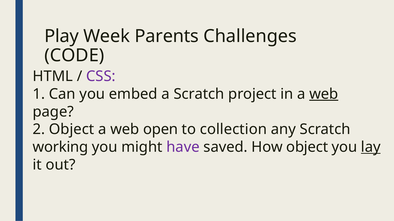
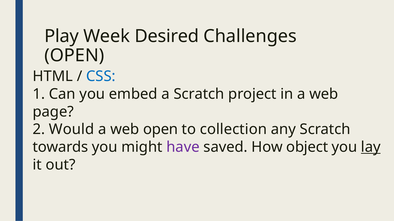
Parents: Parents -> Desired
CODE at (74, 56): CODE -> OPEN
CSS colour: purple -> blue
web at (324, 94) underline: present -> none
2 Object: Object -> Would
working: working -> towards
